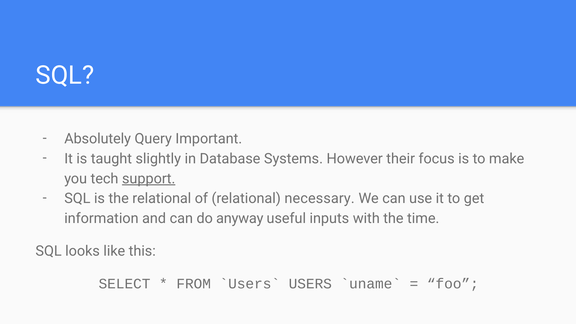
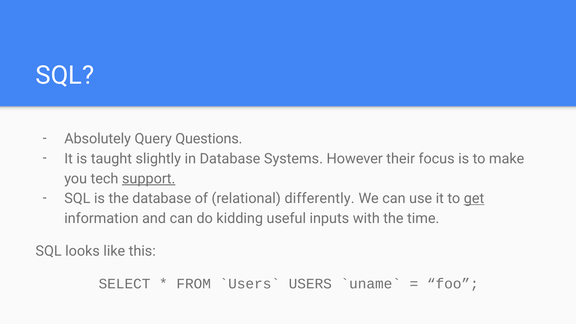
Important: Important -> Questions
the relational: relational -> database
necessary: necessary -> differently
get underline: none -> present
anyway: anyway -> kidding
